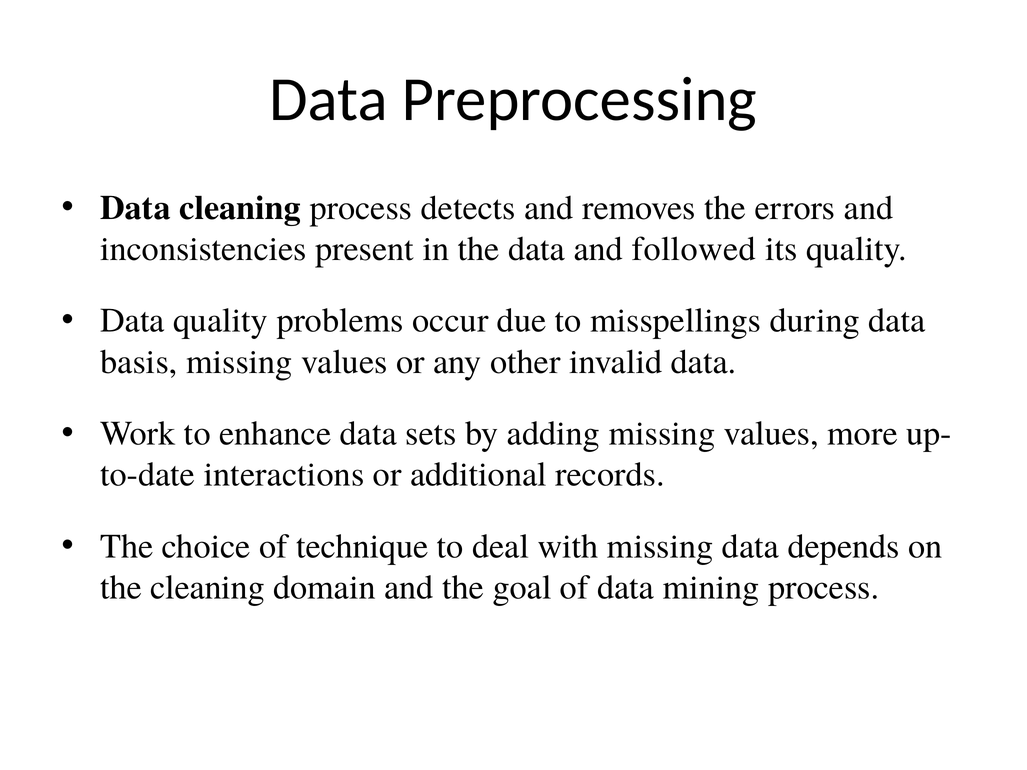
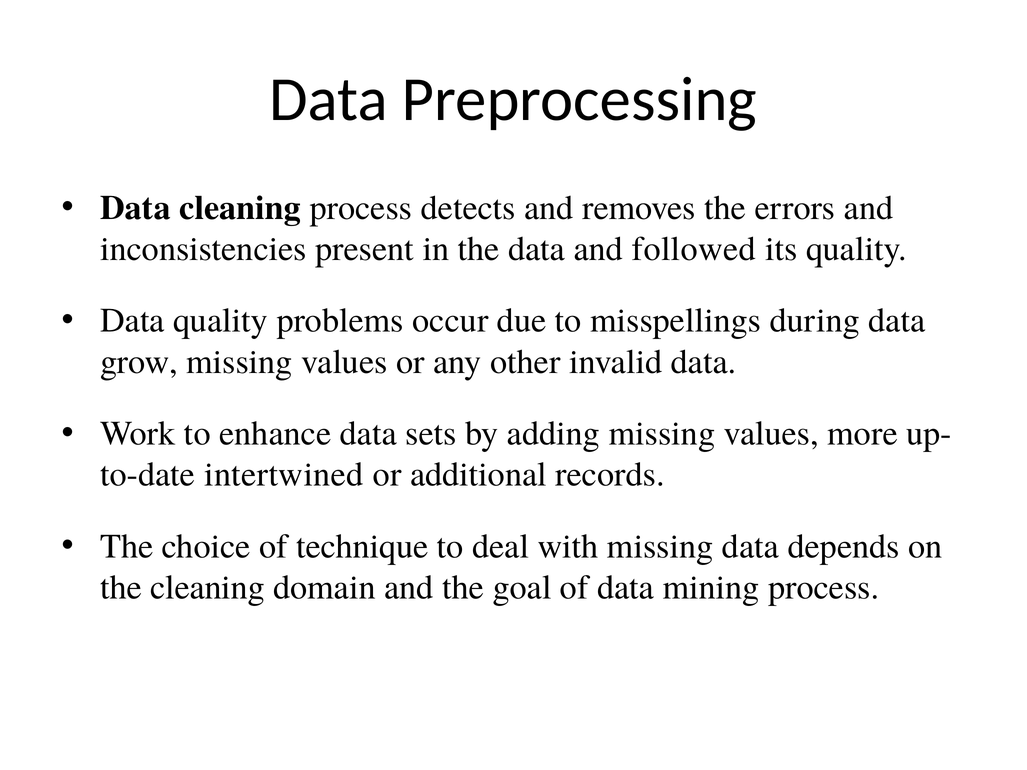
basis: basis -> grow
interactions: interactions -> intertwined
